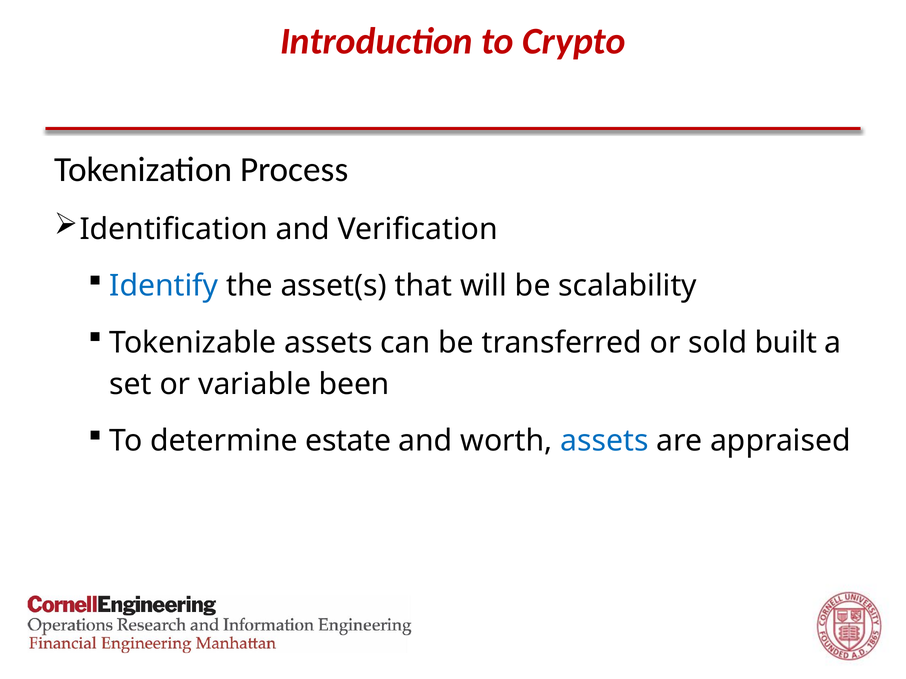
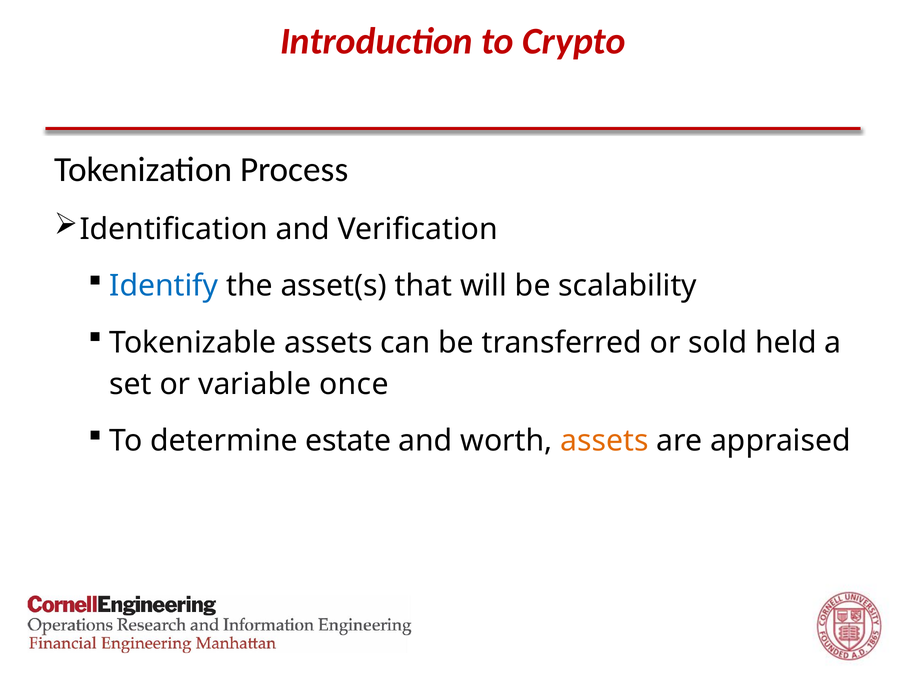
built: built -> held
been: been -> once
assets at (604, 441) colour: blue -> orange
